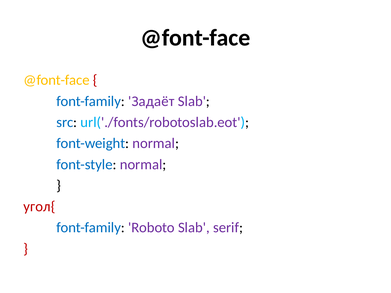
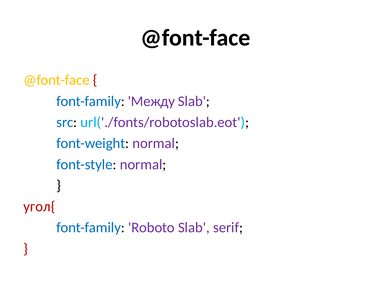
Задаёт: Задаёт -> Между
